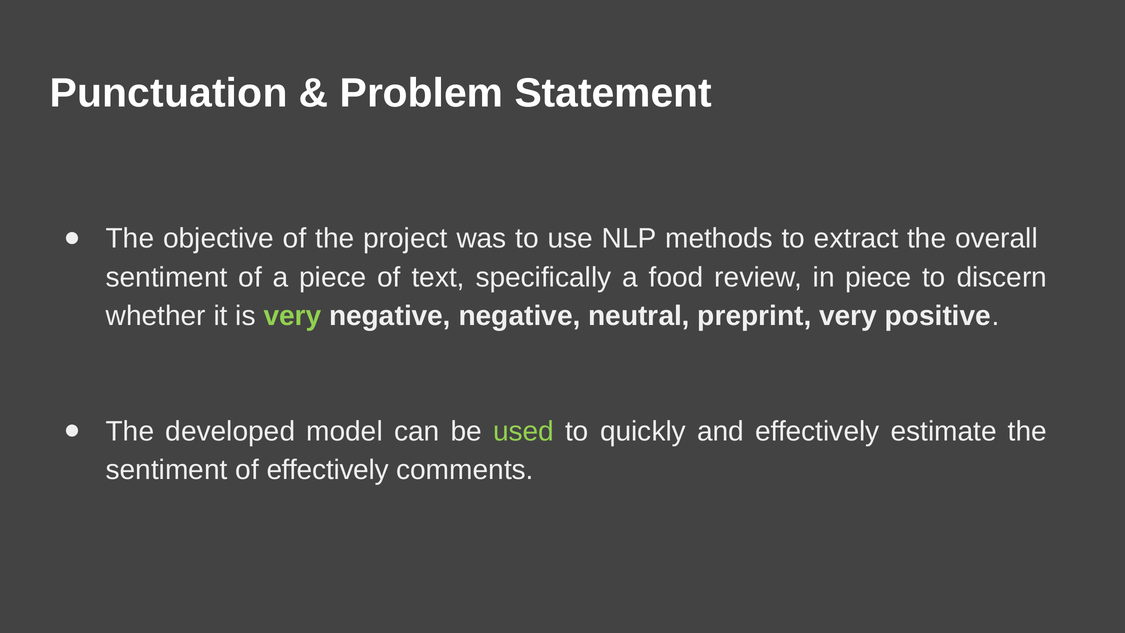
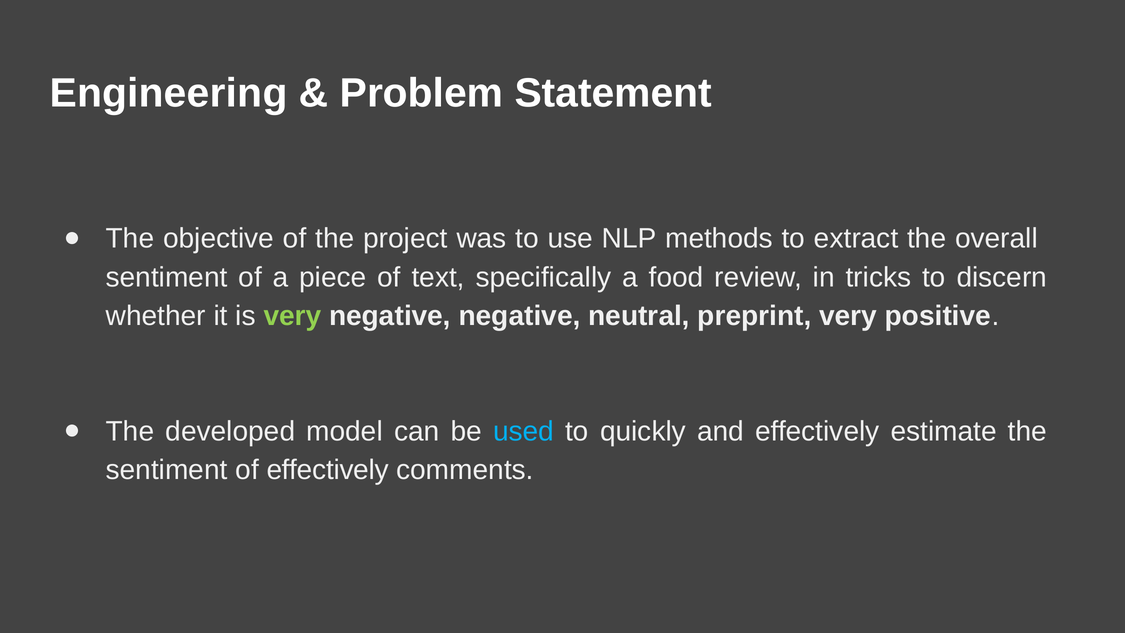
Punctuation: Punctuation -> Engineering
in piece: piece -> tricks
used colour: light green -> light blue
